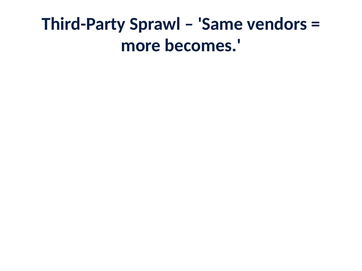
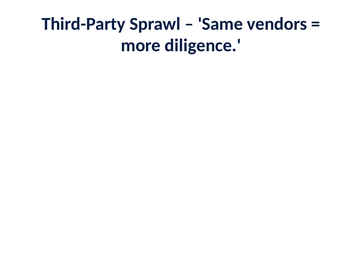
becomes: becomes -> diligence
